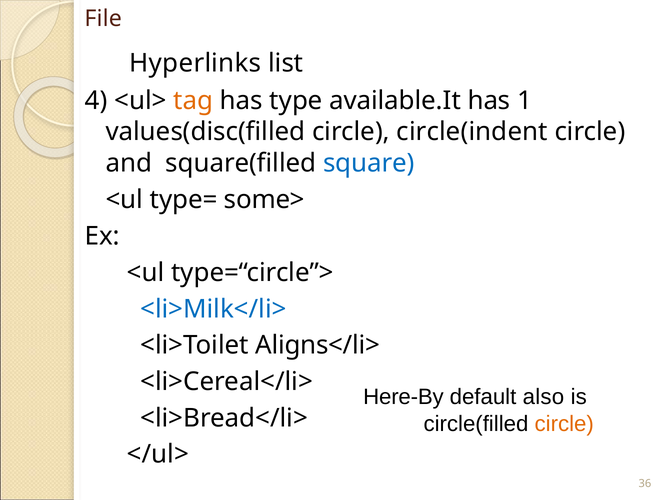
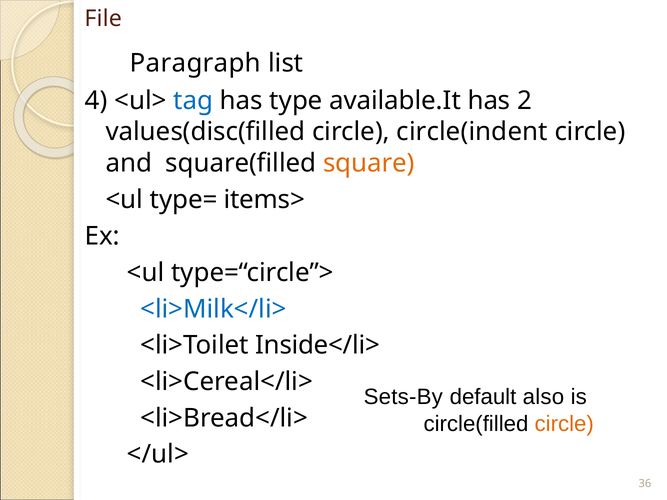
Hyperlinks: Hyperlinks -> Paragraph
tag colour: orange -> blue
1: 1 -> 2
square colour: blue -> orange
some>: some> -> items>
Aligns</li>: Aligns</li> -> Inside</li>
Here-By: Here-By -> Sets-By
